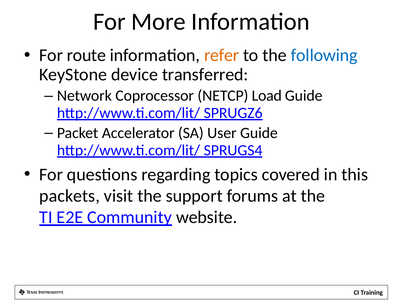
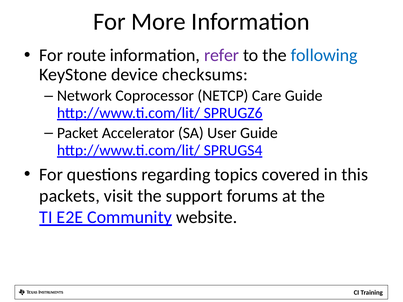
refer colour: orange -> purple
transferred: transferred -> checksums
Load: Load -> Care
